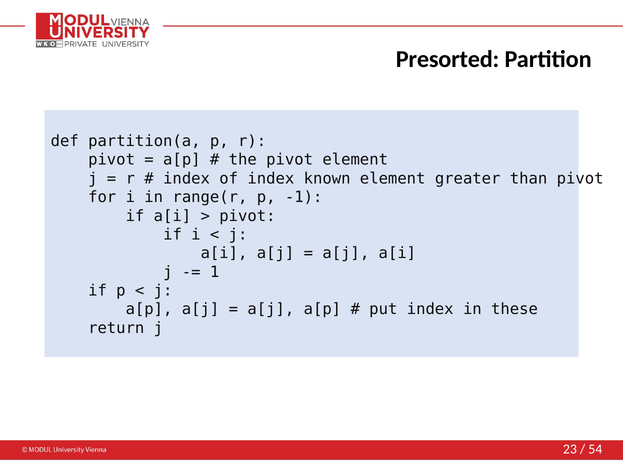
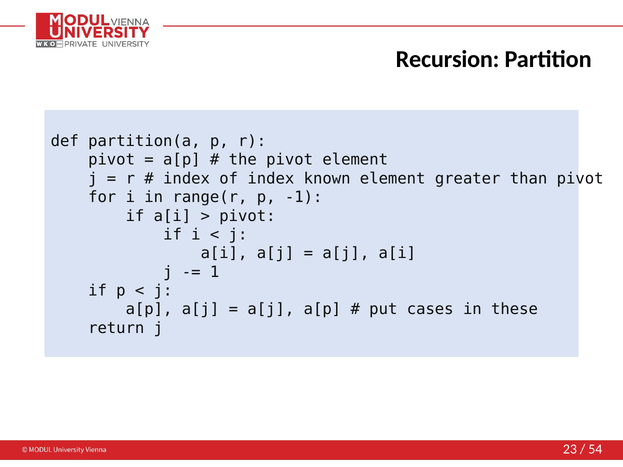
Presorted: Presorted -> Recursion
put index: index -> cases
